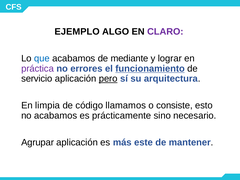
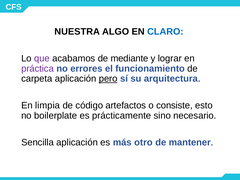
EJEMPLO: EJEMPLO -> NUESTRA
CLARO colour: purple -> blue
que colour: blue -> purple
funcionamiento underline: present -> none
servicio: servicio -> carpeta
llamamos: llamamos -> artefactos
no acabamos: acabamos -> boilerplate
Agrupar: Agrupar -> Sencilla
este: este -> otro
